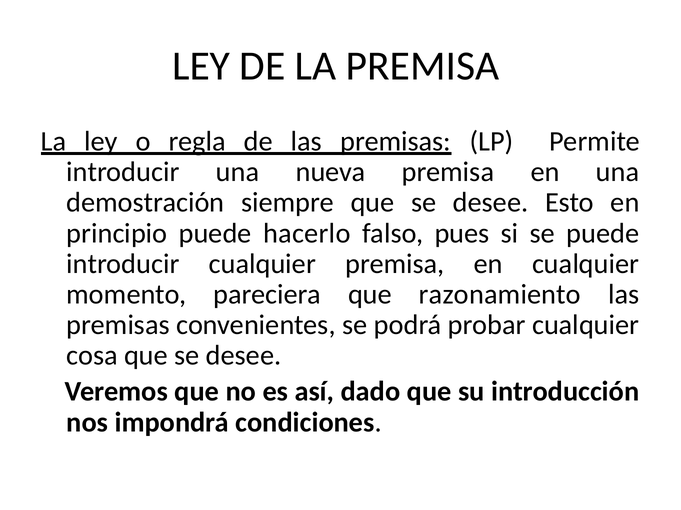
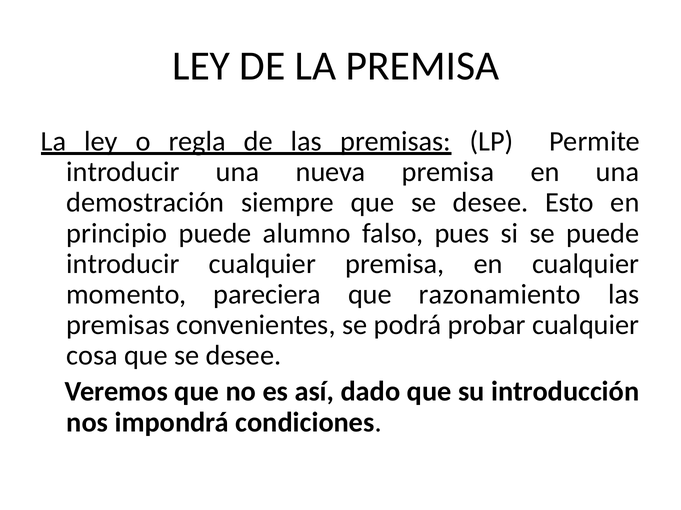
hacerlo: hacerlo -> alumno
